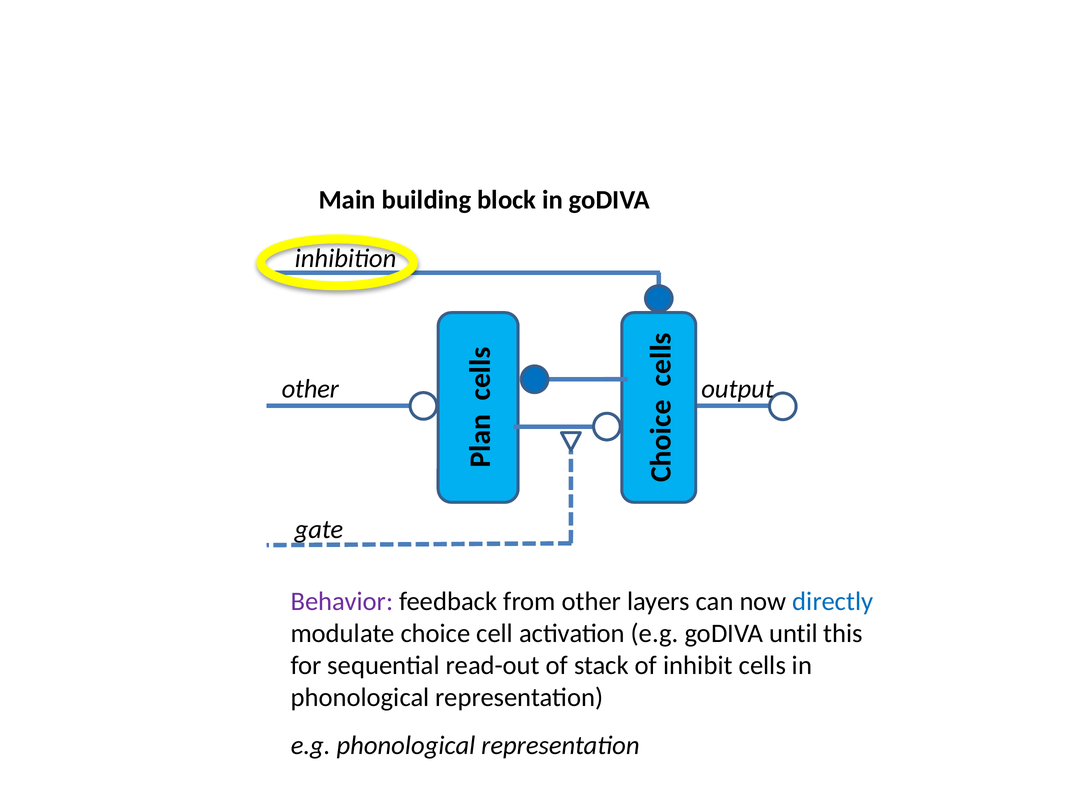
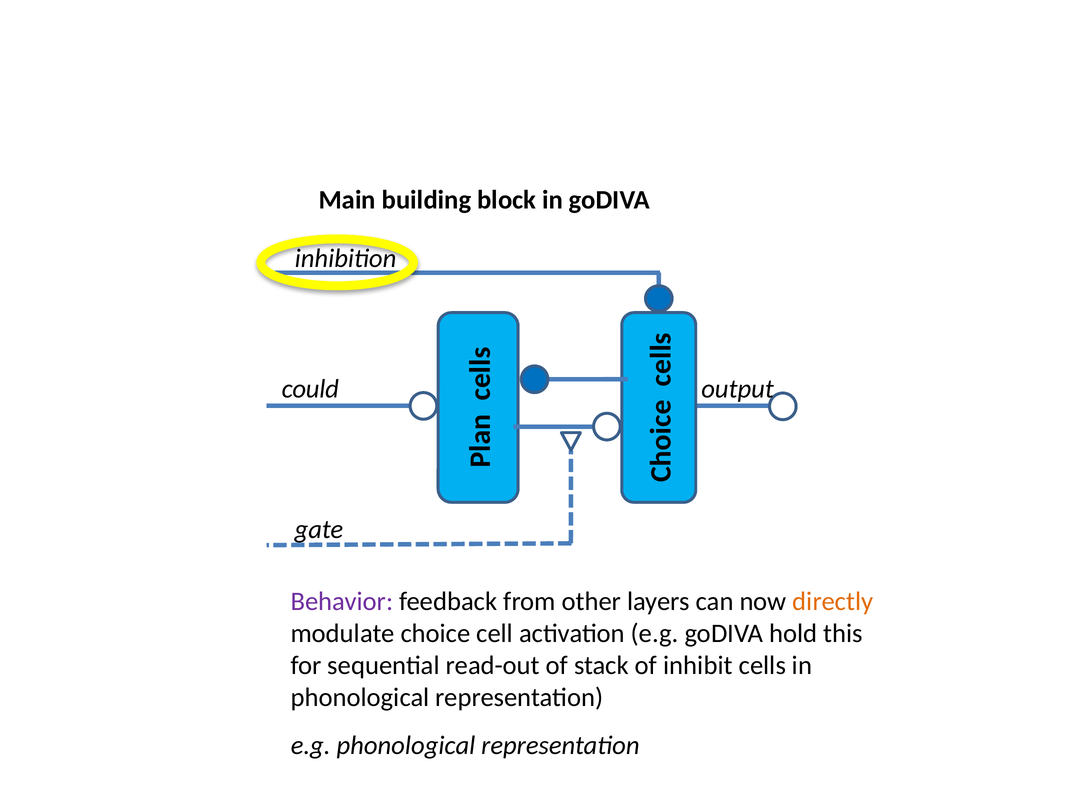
other at (310, 389): other -> could
directly colour: blue -> orange
until: until -> hold
